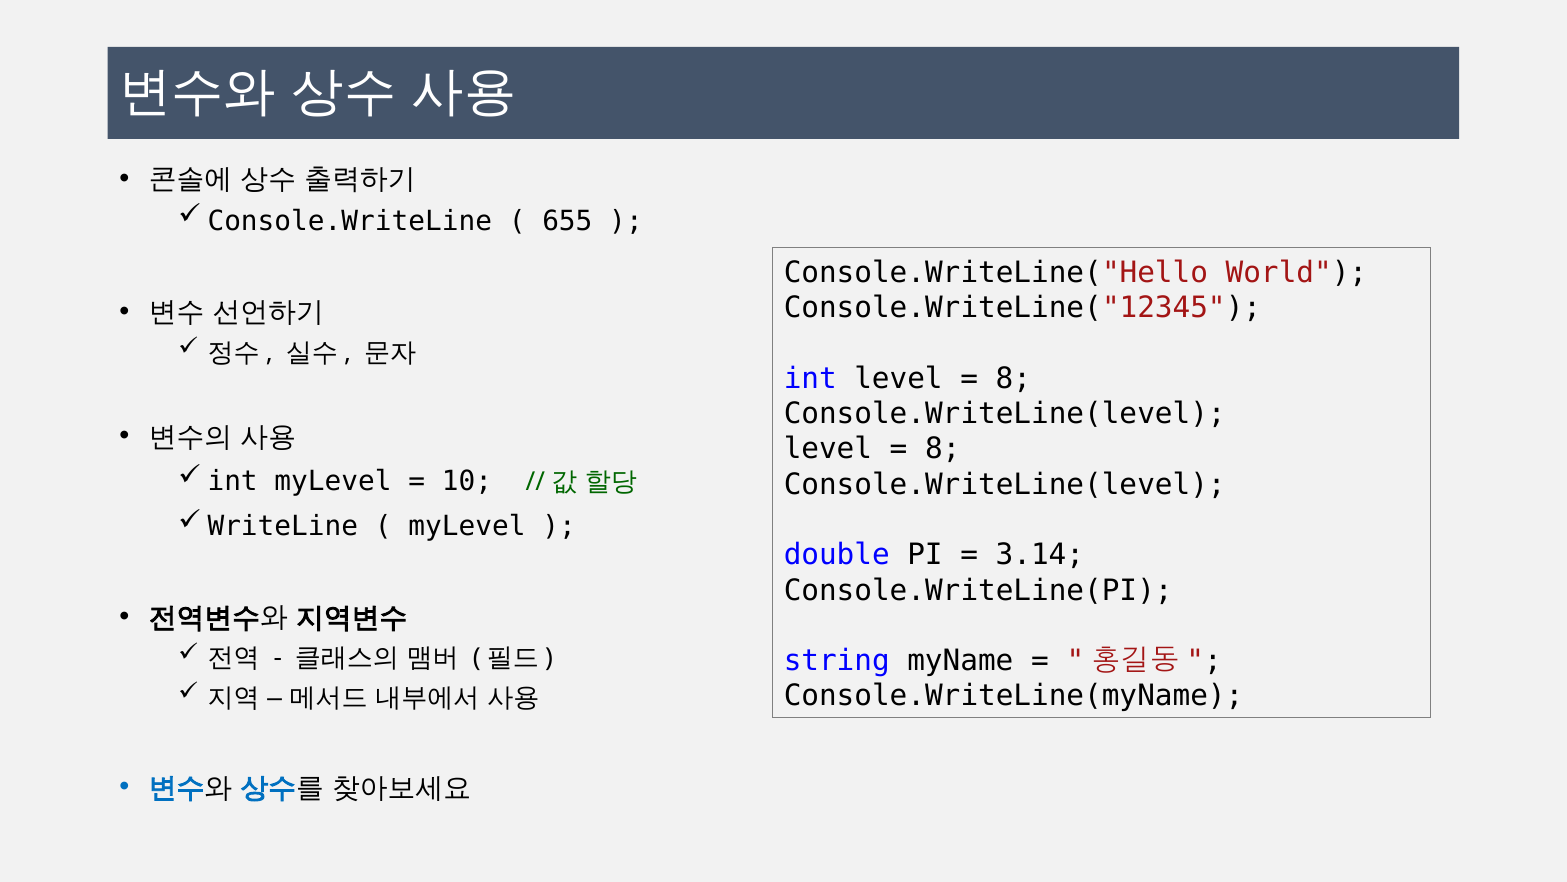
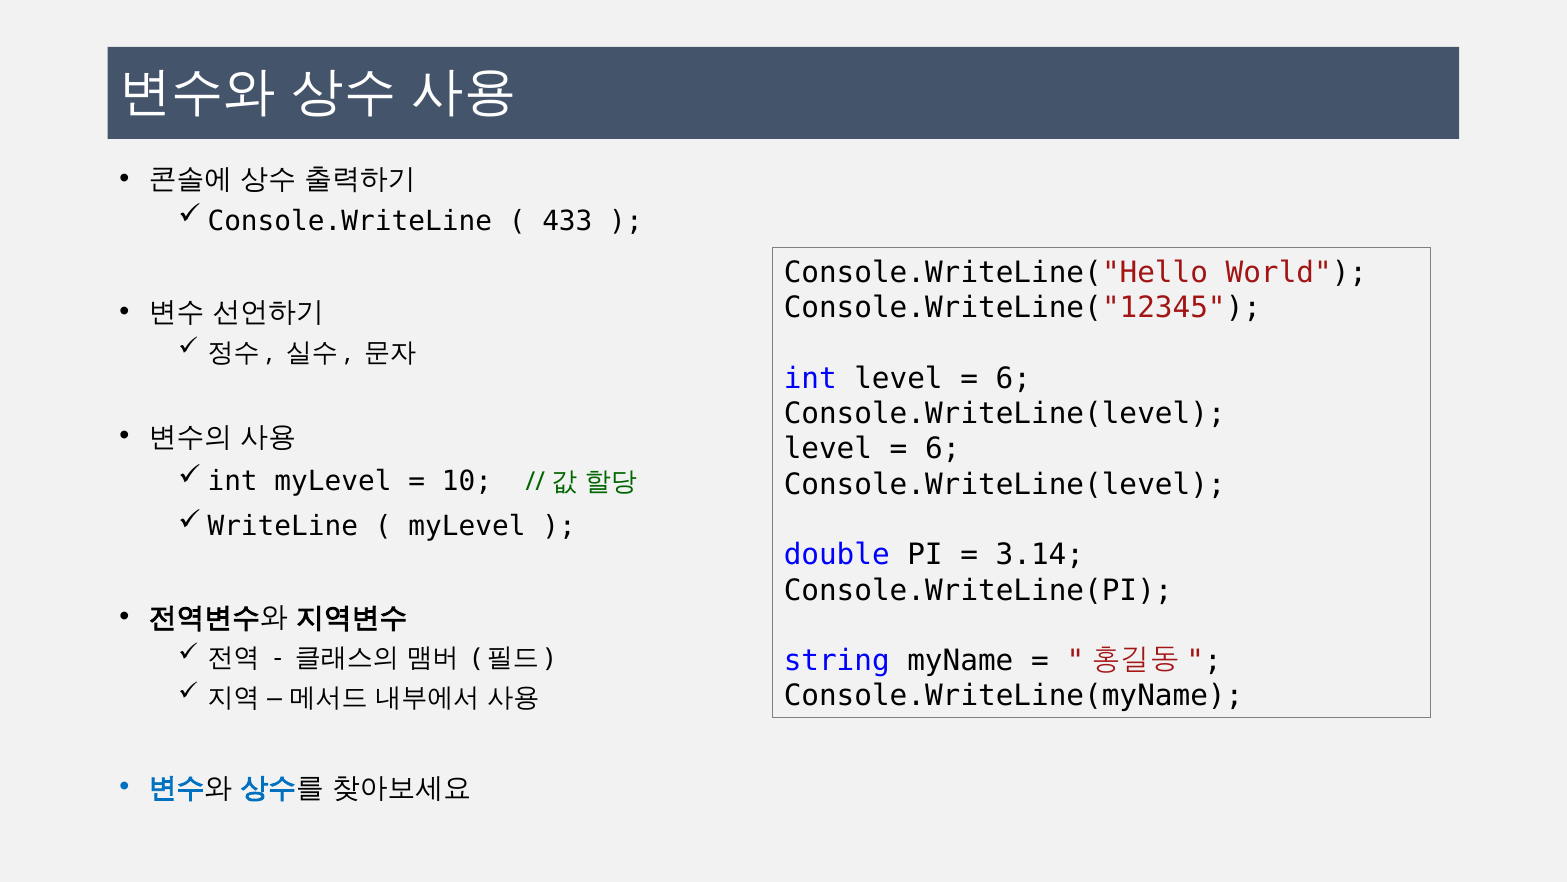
655: 655 -> 433
8 at (1013, 378): 8 -> 6
8 at (943, 449): 8 -> 6
